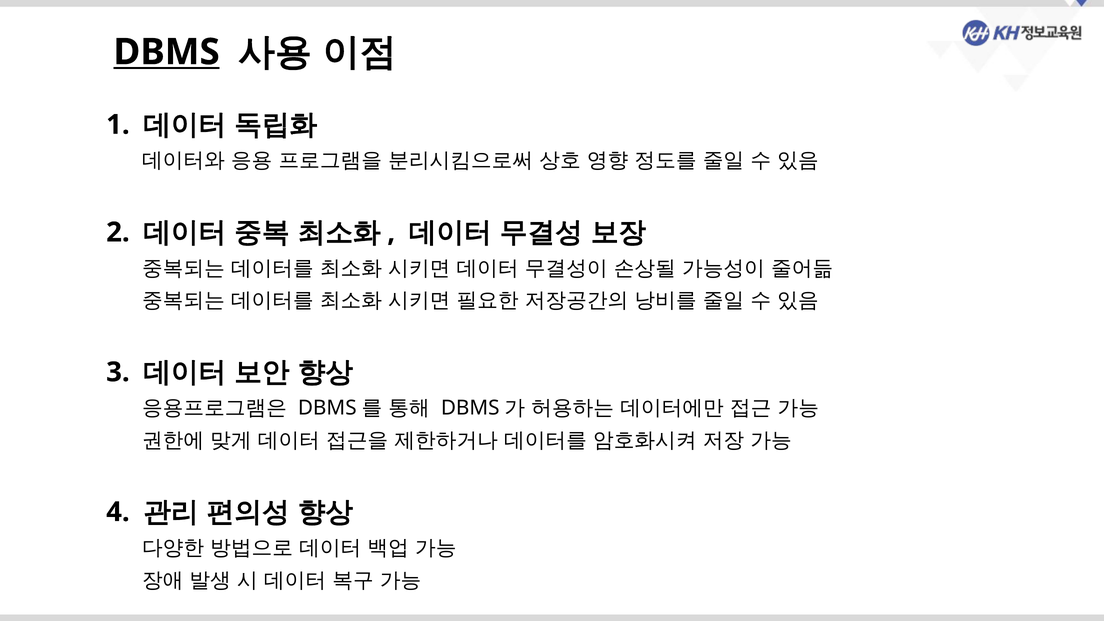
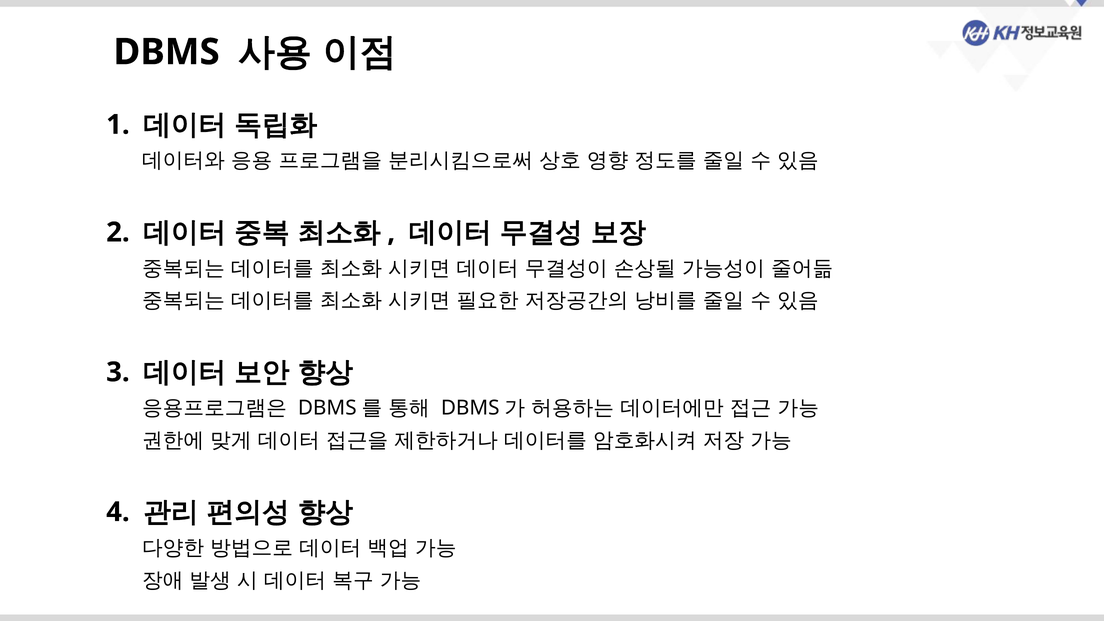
DBMS underline: present -> none
